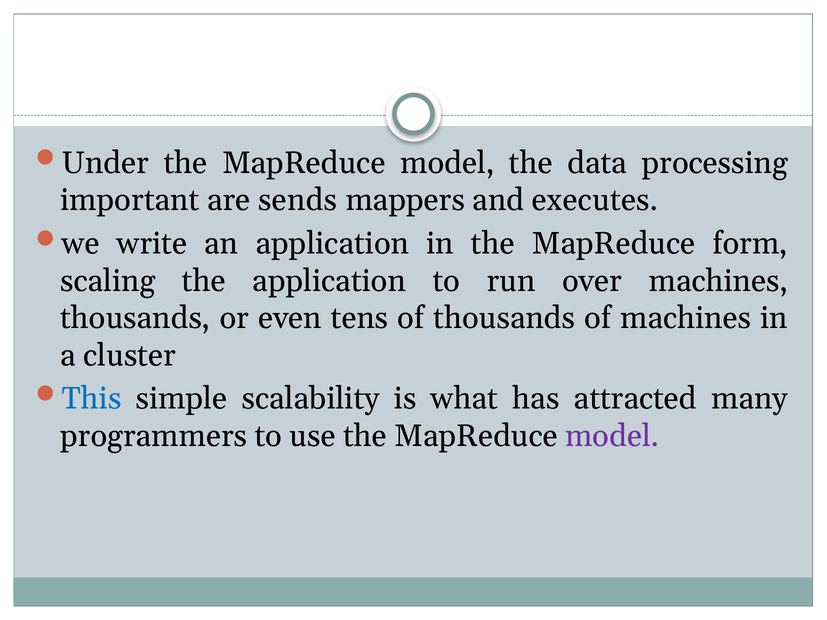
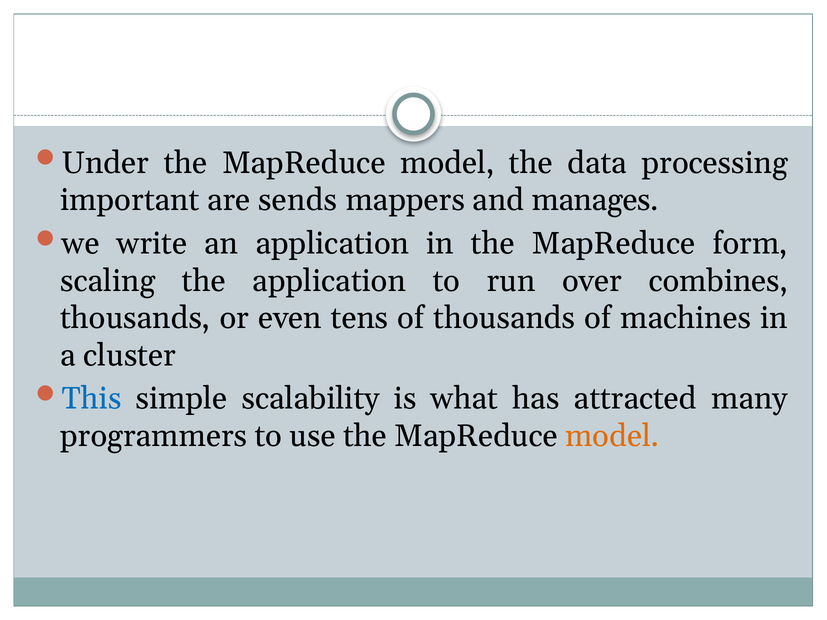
executes: executes -> manages
over machines: machines -> combines
model at (612, 436) colour: purple -> orange
